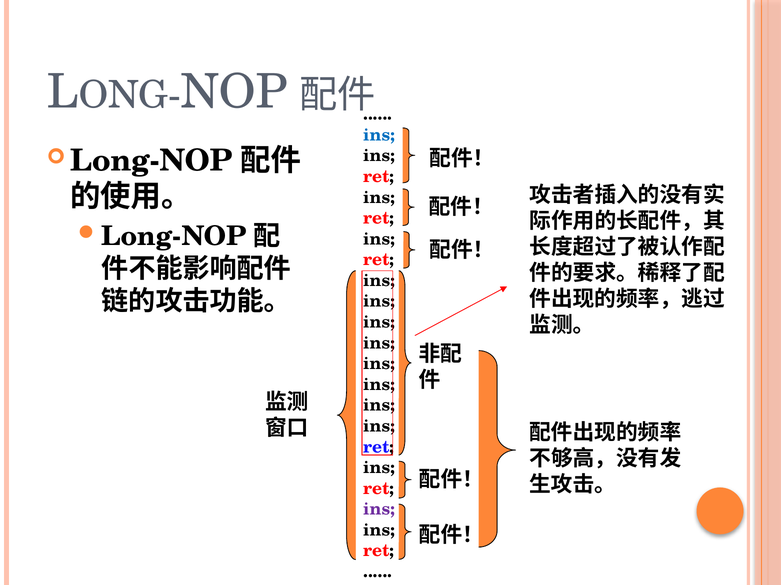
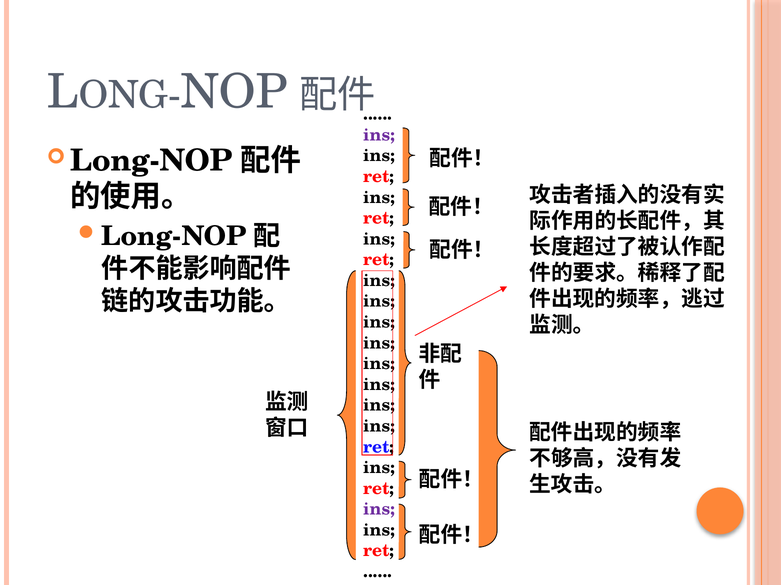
ins at (379, 135) colour: blue -> purple
